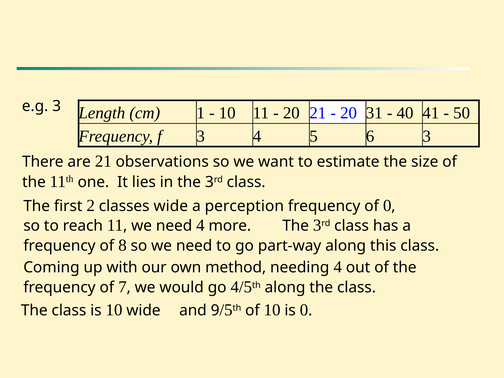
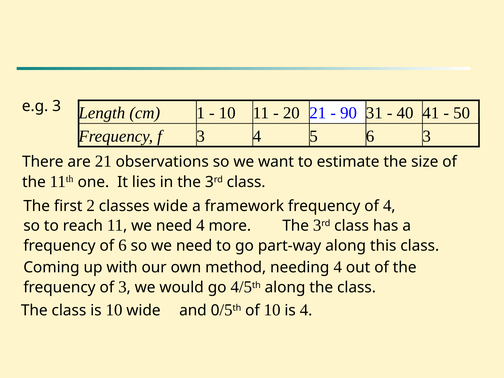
20 at (349, 113): 20 -> 90
perception: perception -> framework
of 0: 0 -> 4
of 8: 8 -> 6
of 7: 7 -> 3
9: 9 -> 0
is 0: 0 -> 4
